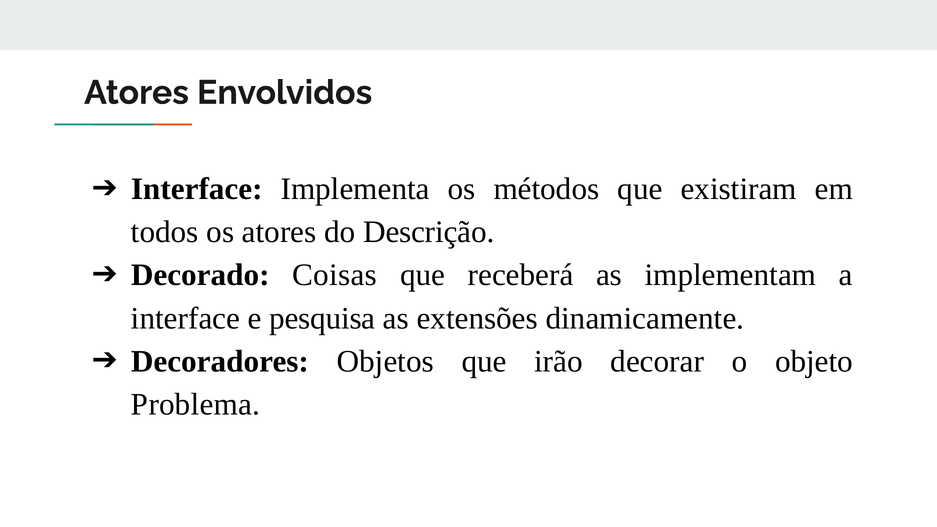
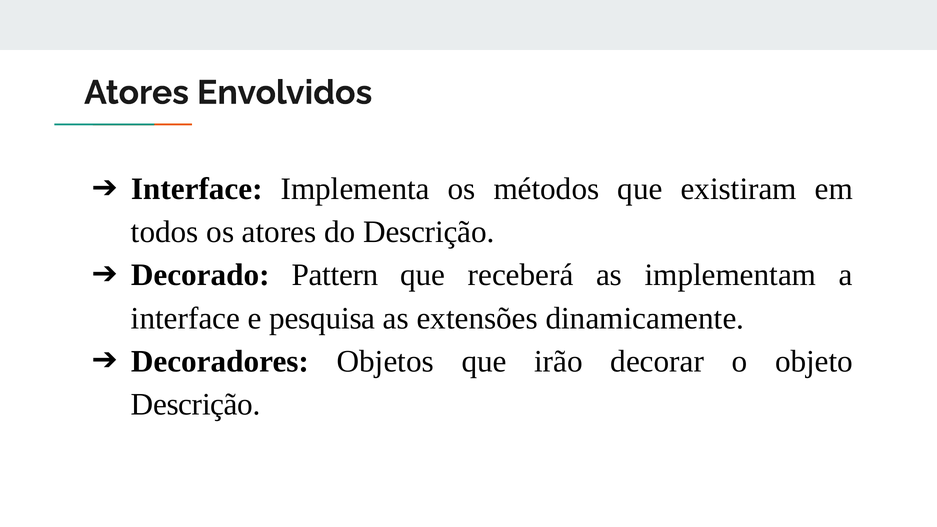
Coisas: Coisas -> Pattern
Problema at (195, 404): Problema -> Descrição
